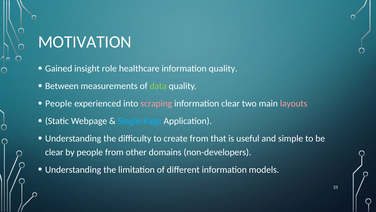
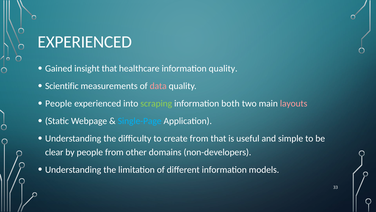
MOTIVATION at (85, 42): MOTIVATION -> EXPERIENCED
insight role: role -> that
Between: Between -> Scientific
data colour: light green -> pink
scraping colour: pink -> light green
information clear: clear -> both
